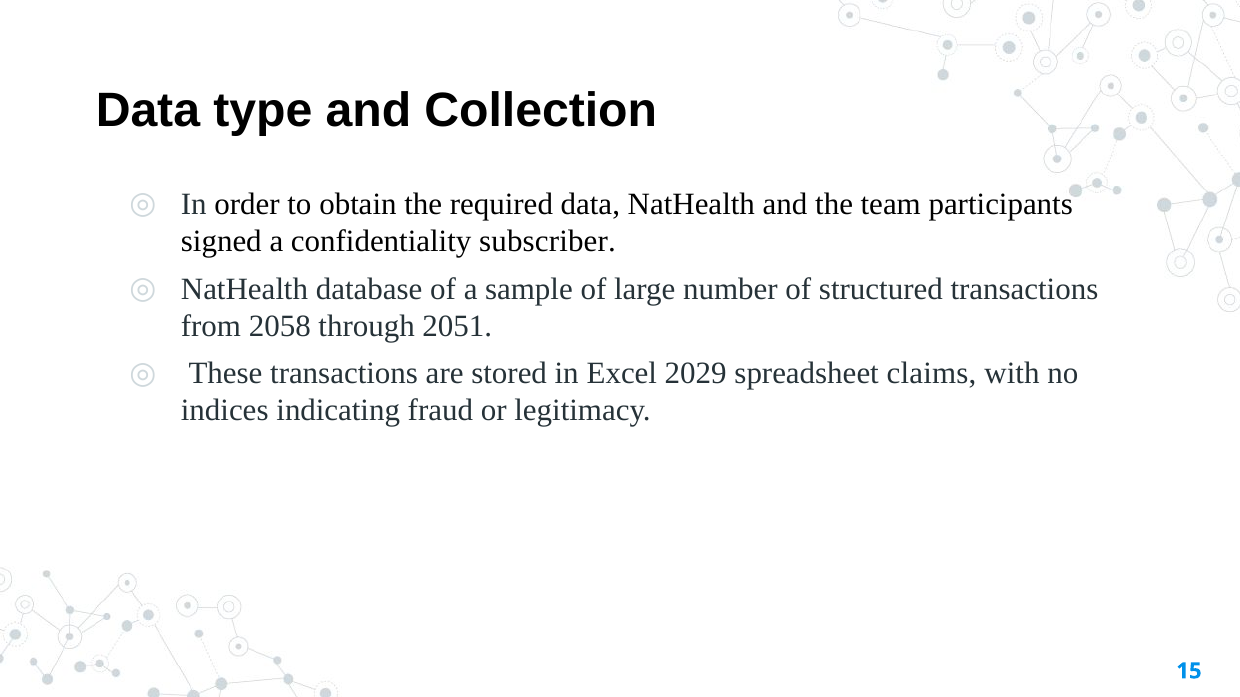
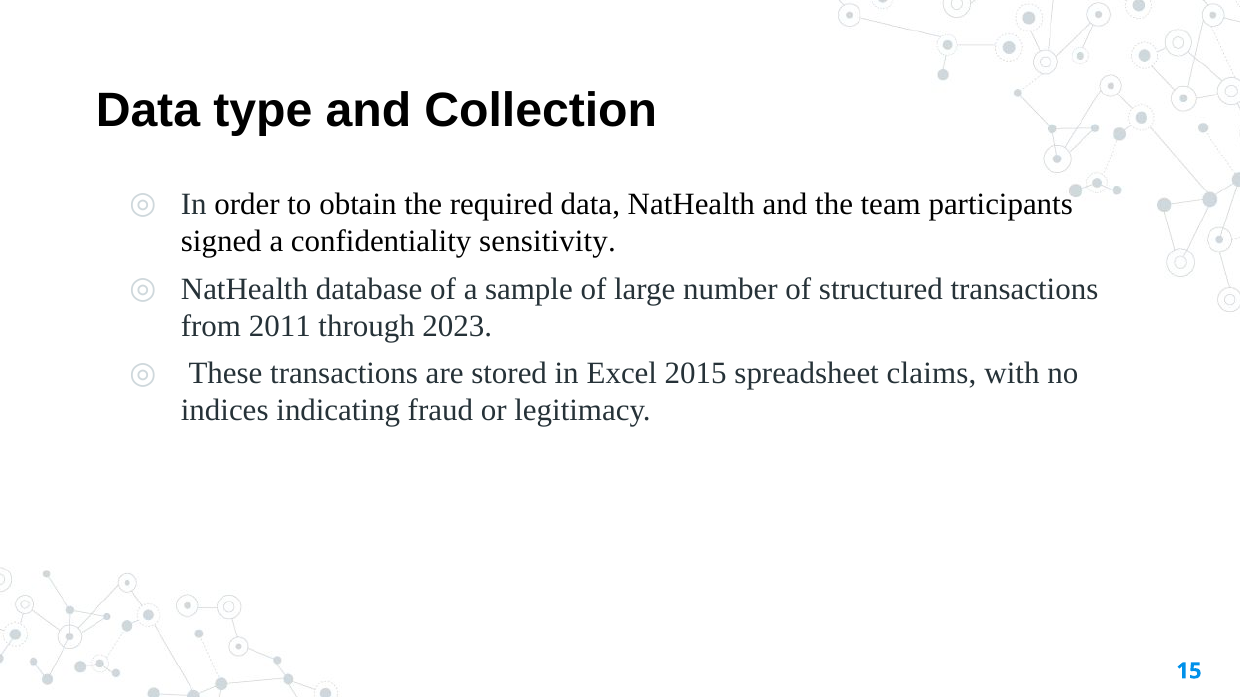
subscriber: subscriber -> sensitivity
2058: 2058 -> 2011
2051: 2051 -> 2023
2029: 2029 -> 2015
